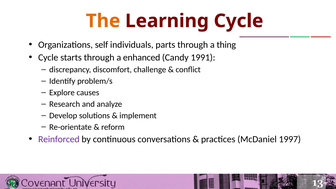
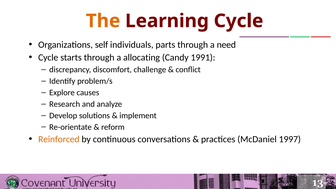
thing: thing -> need
enhanced: enhanced -> allocating
Reinforced colour: purple -> orange
